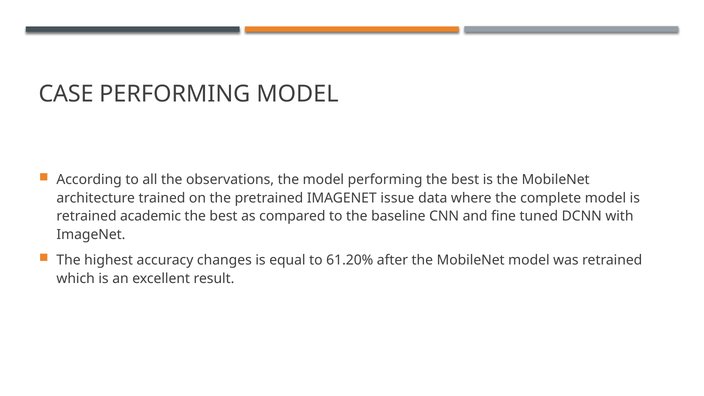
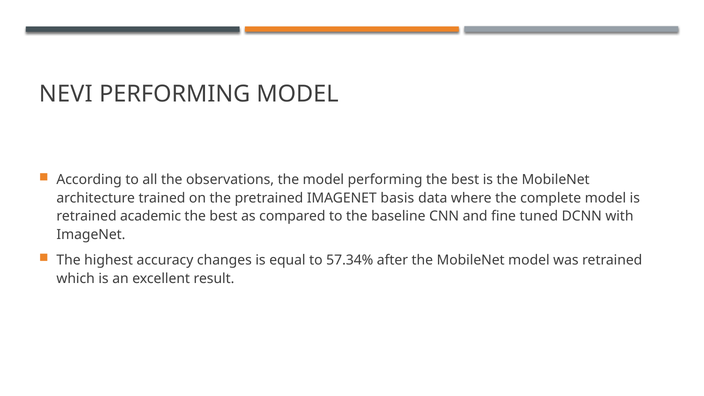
CASE: CASE -> NEVI
issue: issue -> basis
61.20%: 61.20% -> 57.34%
